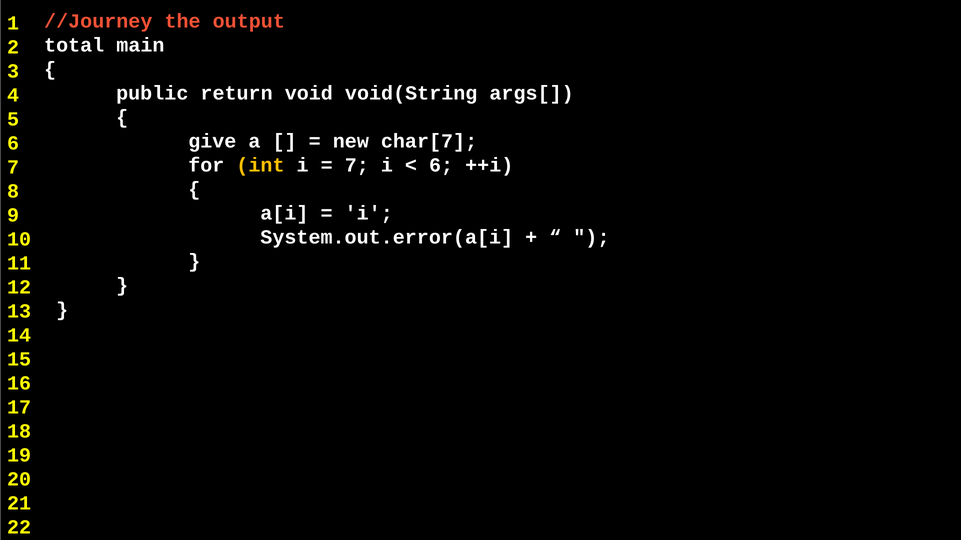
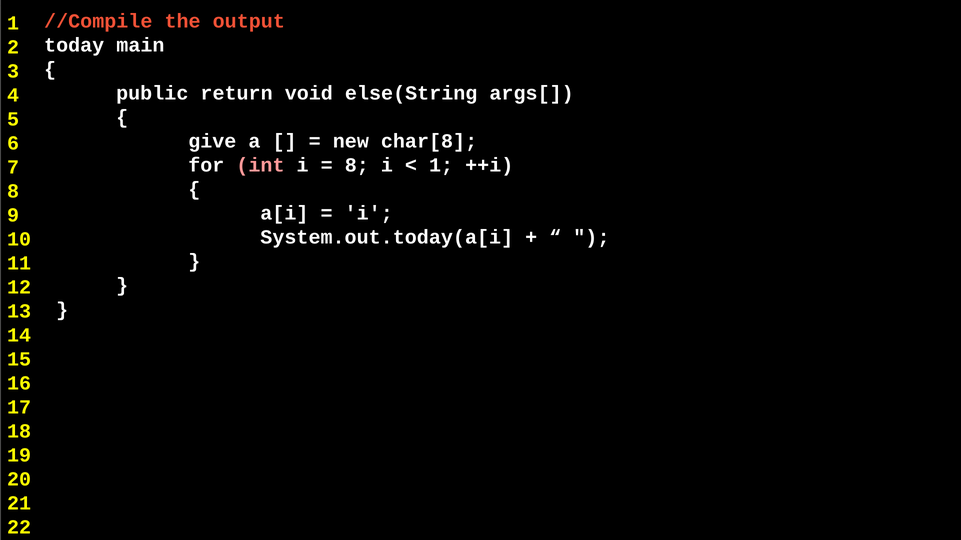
//Journey: //Journey -> //Compile
total: total -> today
void(String: void(String -> else(String
char[7: char[7 -> char[8
int colour: yellow -> pink
7 at (357, 166): 7 -> 8
6 at (441, 166): 6 -> 1
System.out.error(a[i: System.out.error(a[i -> System.out.today(a[i
